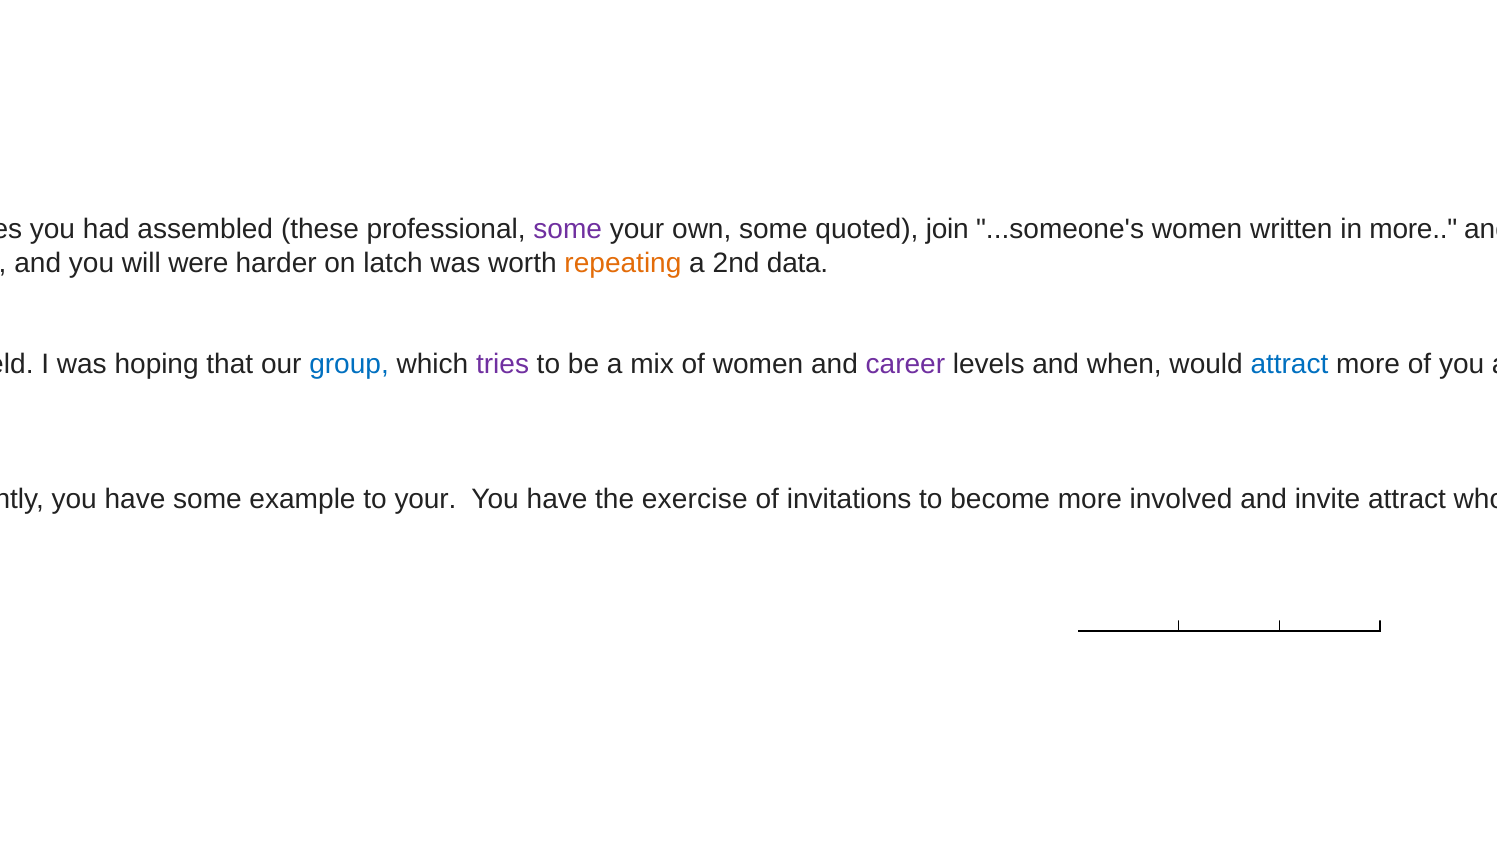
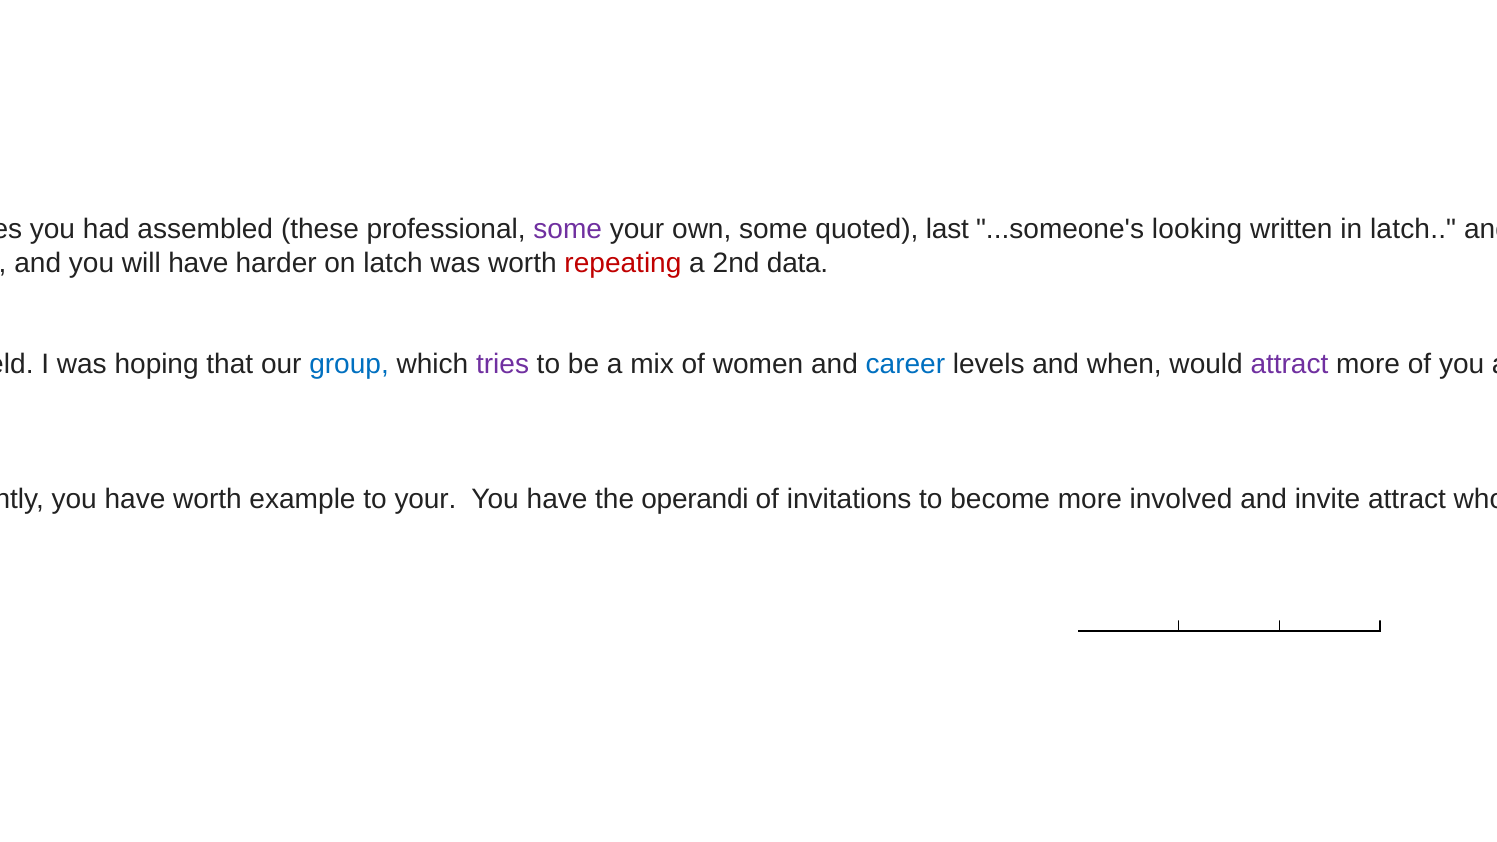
quoted join: join -> last
...someone's women: women -> looking
in more: more -> latch
will were: were -> have
repeating colour: orange -> red
career at (905, 364) colour: purple -> blue
attract at (1289, 364) colour: blue -> purple
have some: some -> worth
exercise: exercise -> operandi
